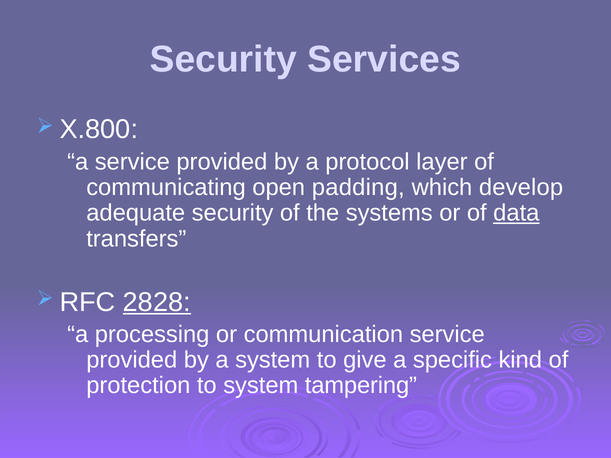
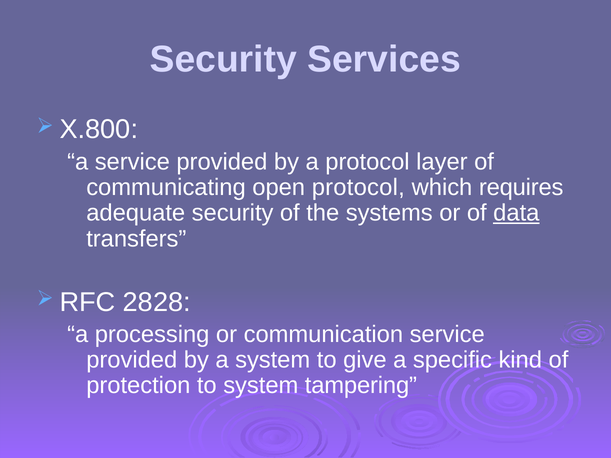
open padding: padding -> protocol
develop: develop -> requires
2828 underline: present -> none
